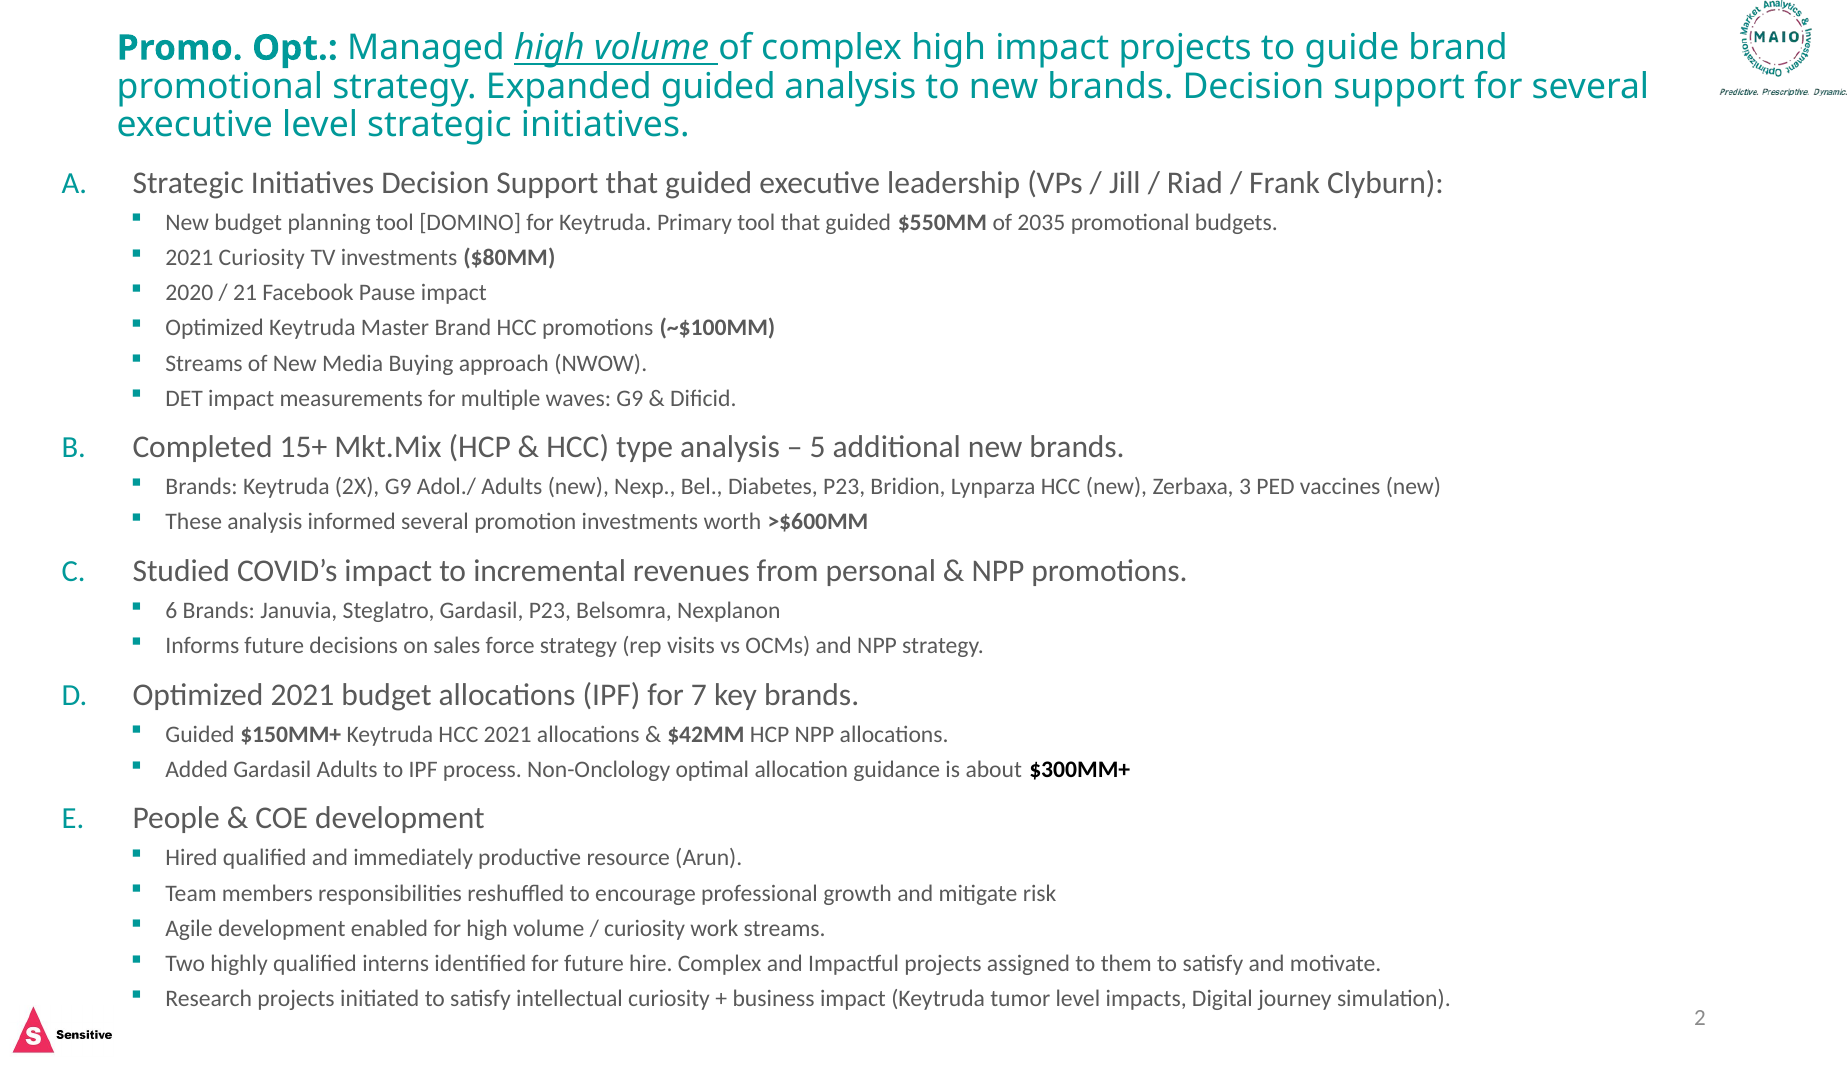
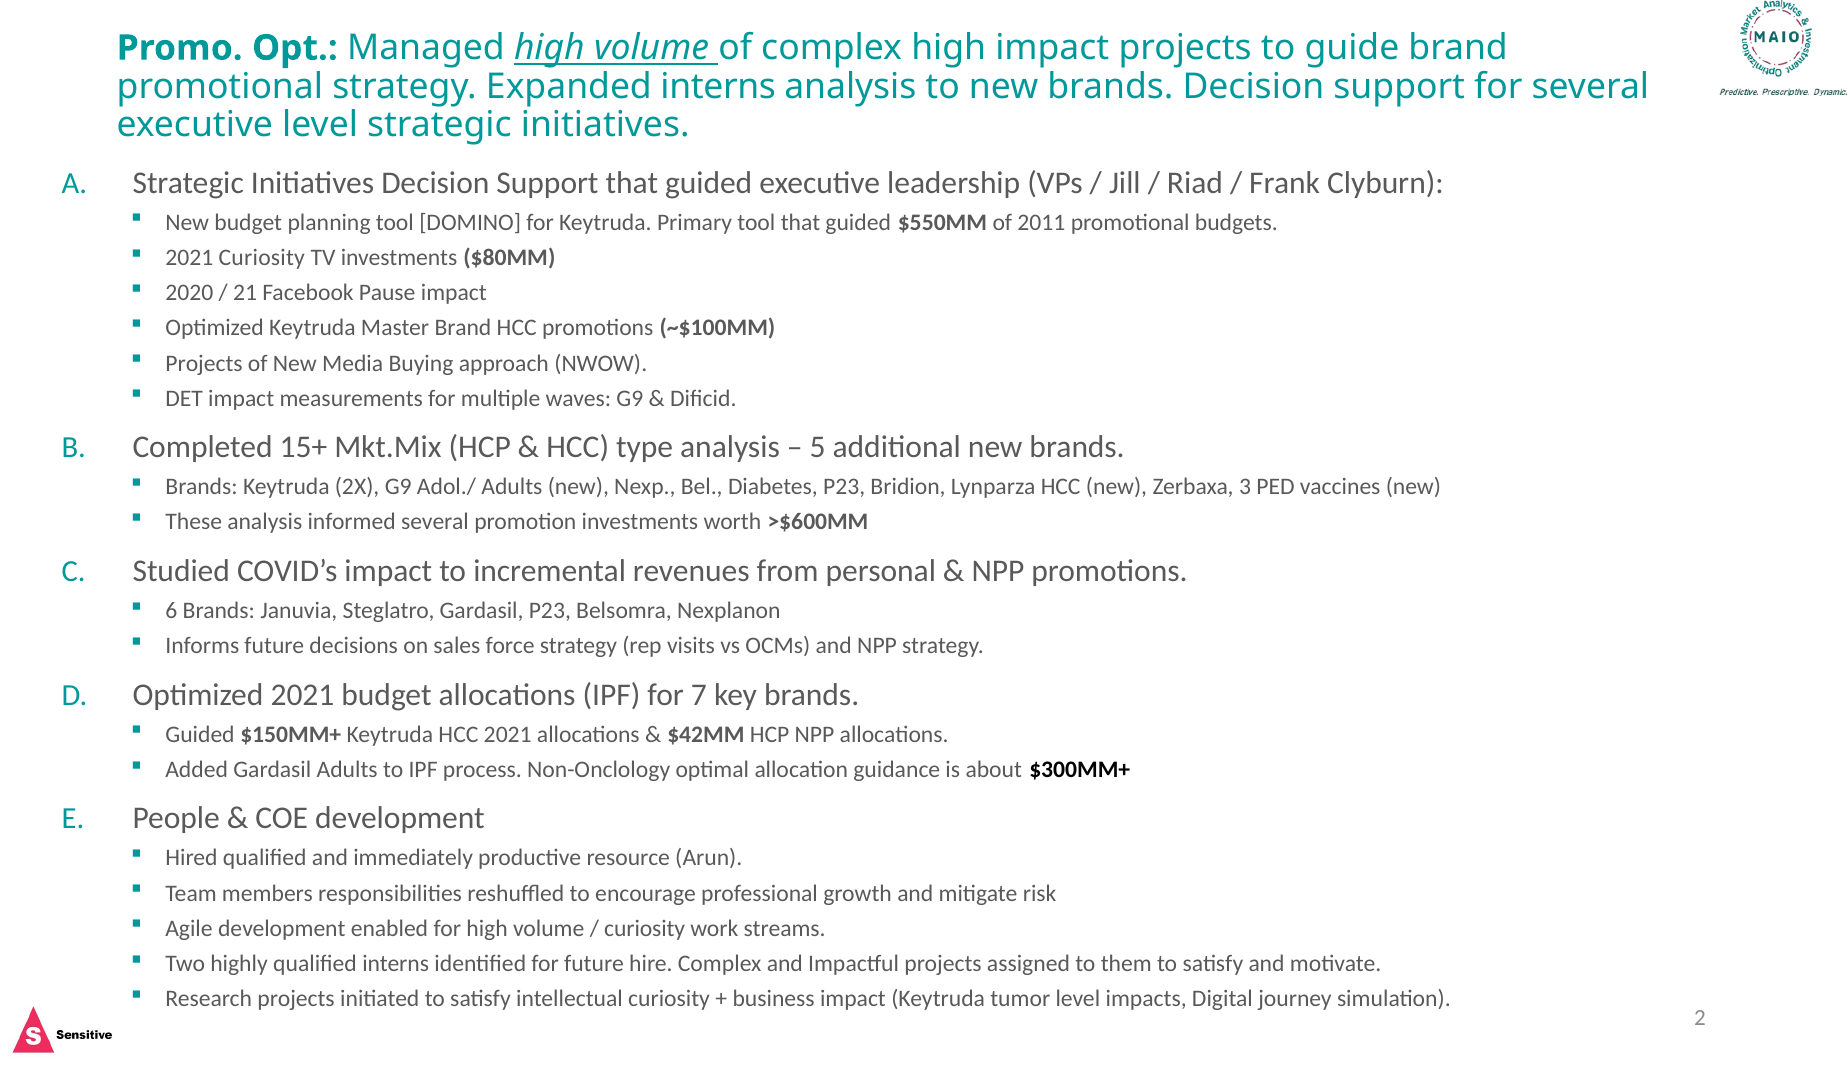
Expanded guided: guided -> interns
2035: 2035 -> 2011
Streams at (204, 363): Streams -> Projects
